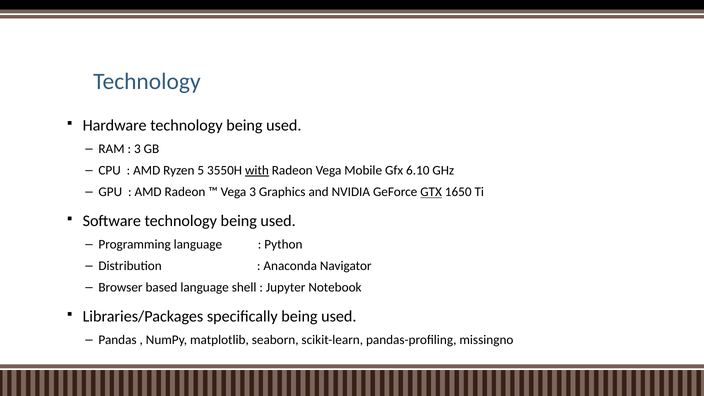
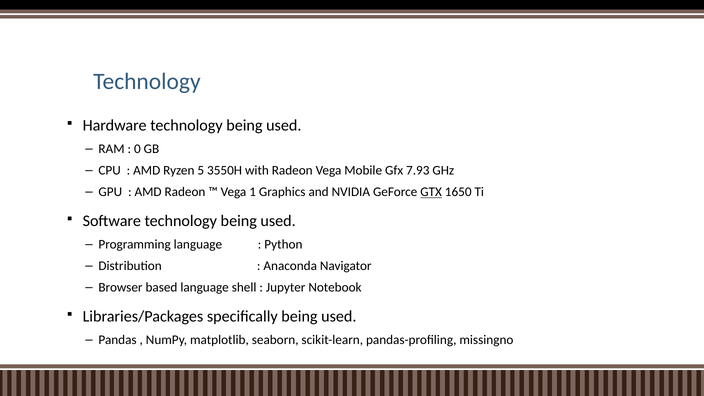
3 at (137, 149): 3 -> 0
with underline: present -> none
6.10: 6.10 -> 7.93
Vega 3: 3 -> 1
